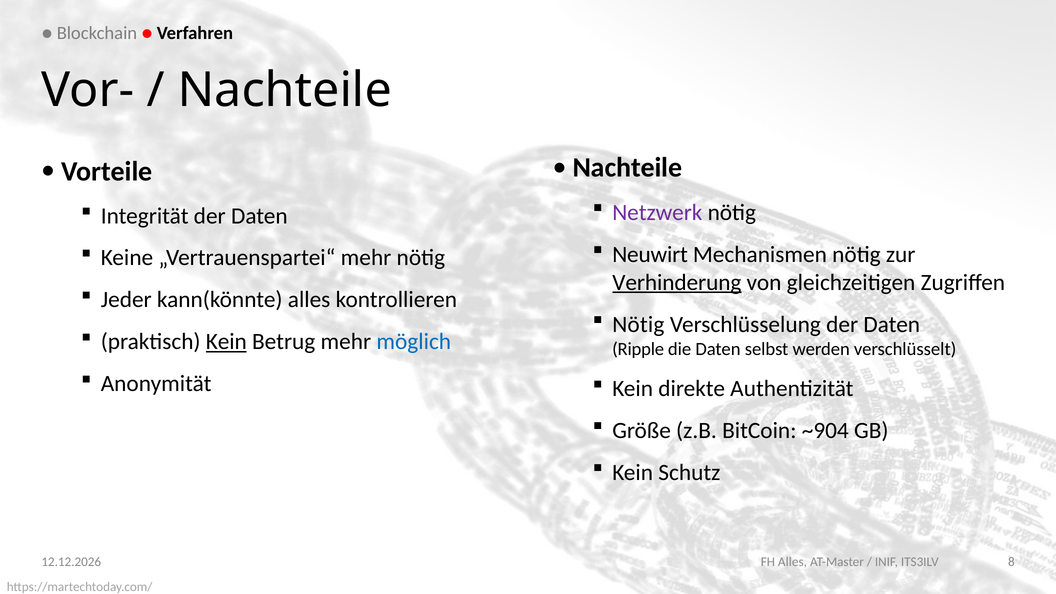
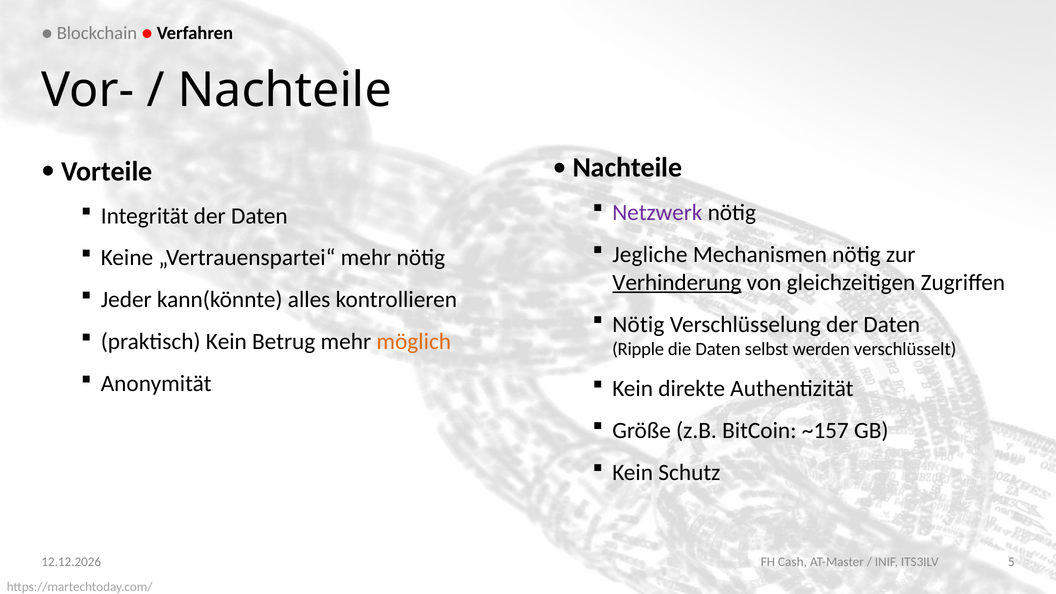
Neuwirt: Neuwirt -> Jegliche
Kein at (226, 342) underline: present -> none
möglich colour: blue -> orange
~904: ~904 -> ~157
FH Alles: Alles -> Cash
8: 8 -> 5
